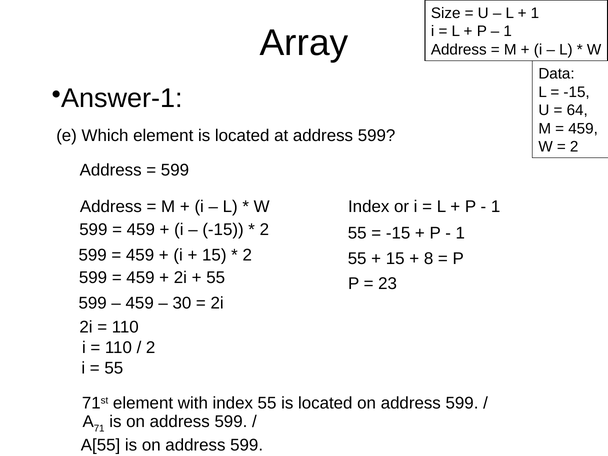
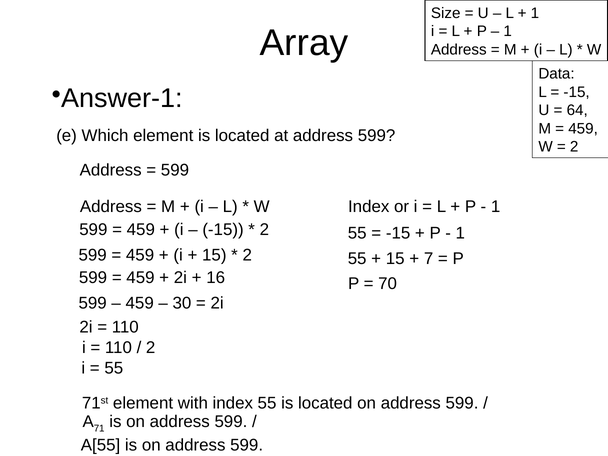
8: 8 -> 7
55 at (216, 277): 55 -> 16
23: 23 -> 70
